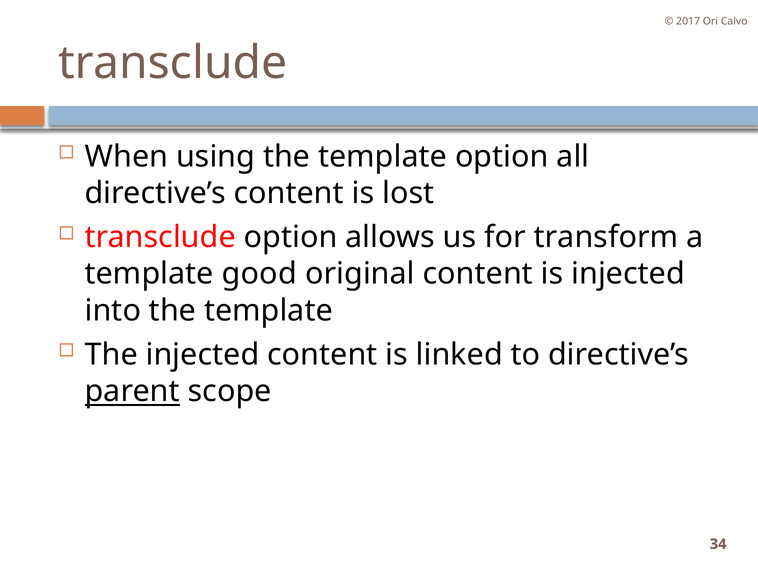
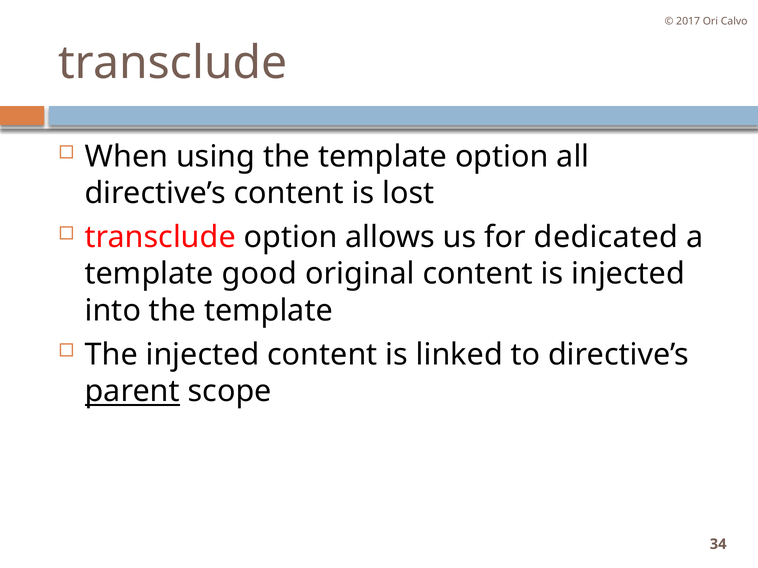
transform: transform -> dedicated
